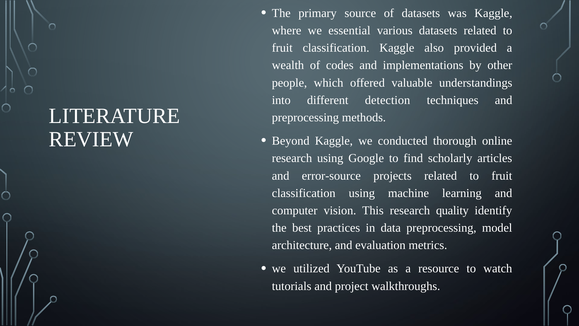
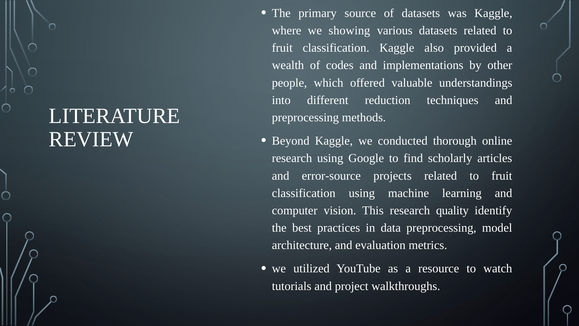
essential: essential -> showing
detection: detection -> reduction
